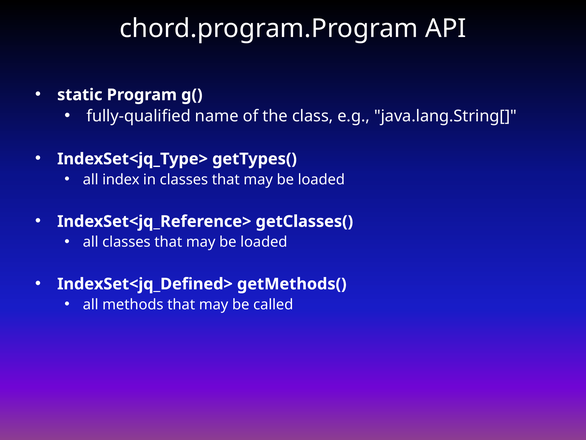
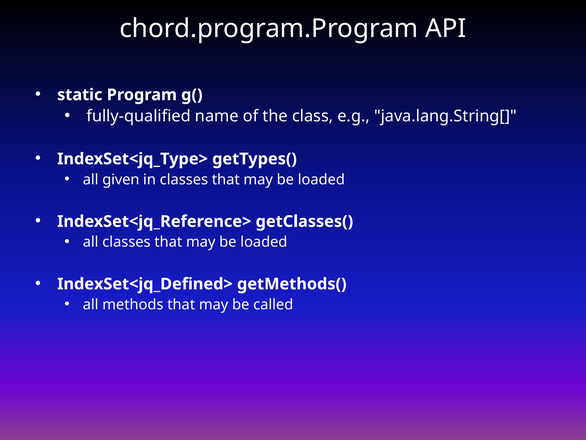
index: index -> given
